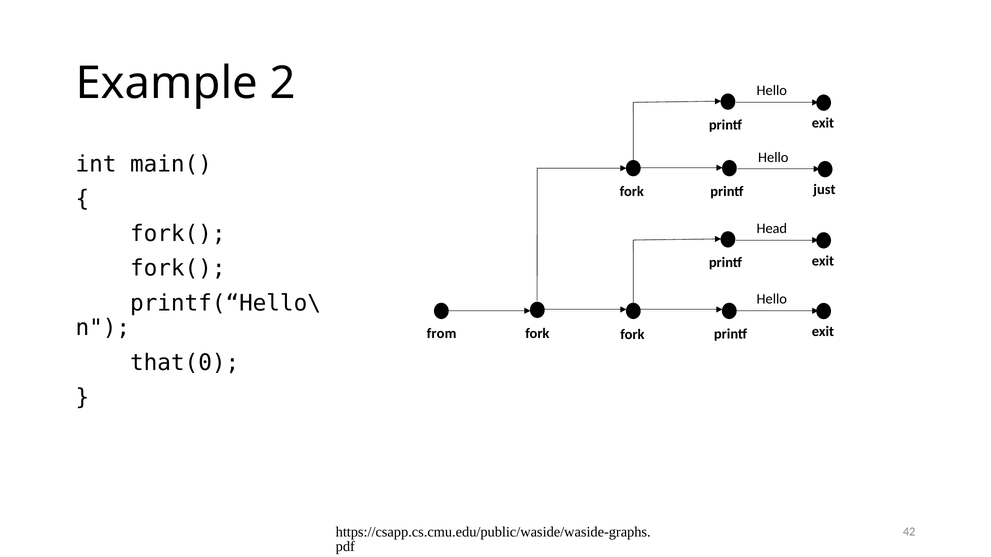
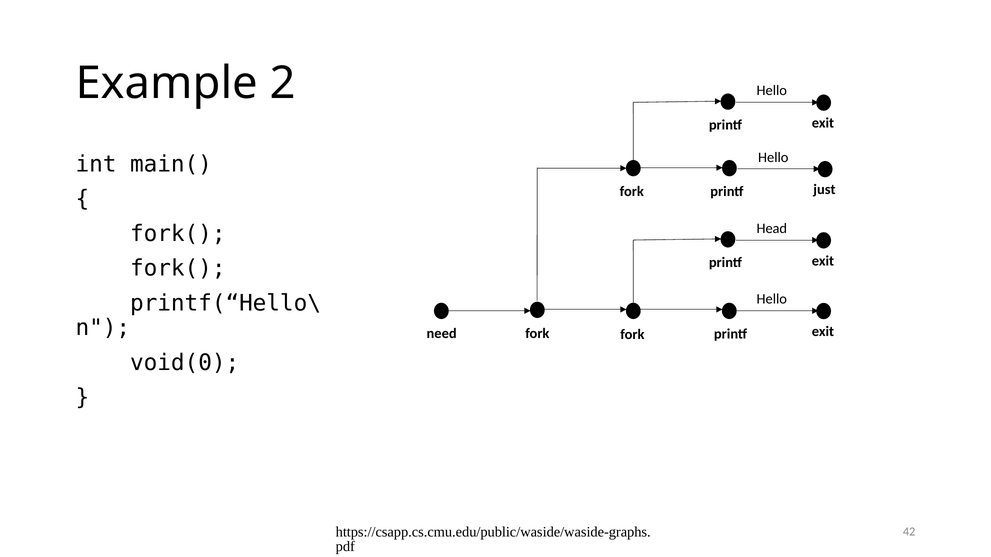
from: from -> need
that(0: that(0 -> void(0
